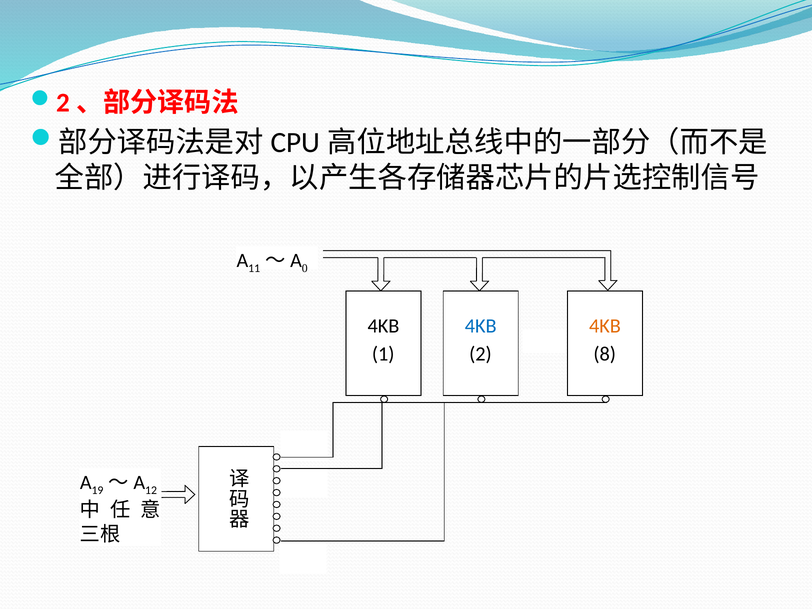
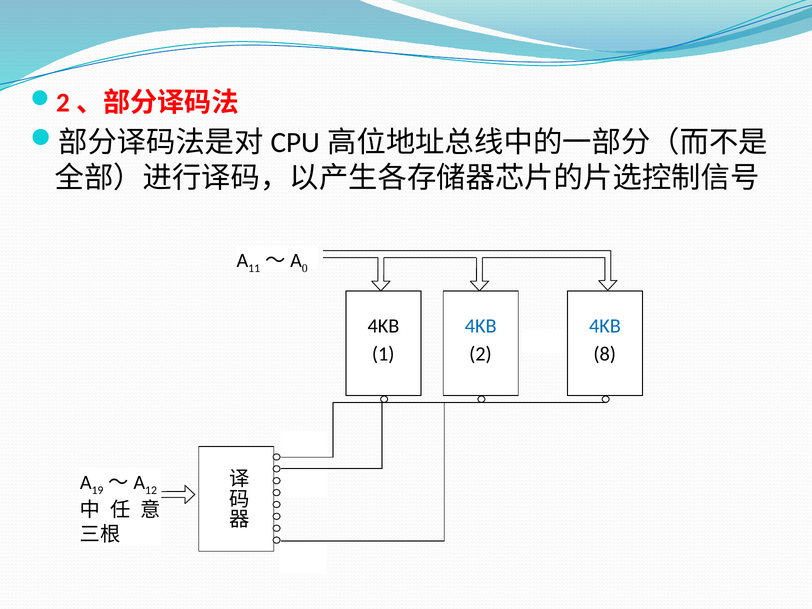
4KB at (605, 326) colour: orange -> blue
